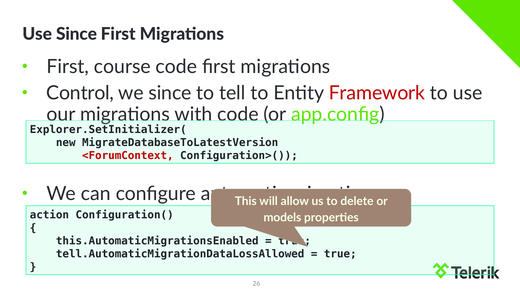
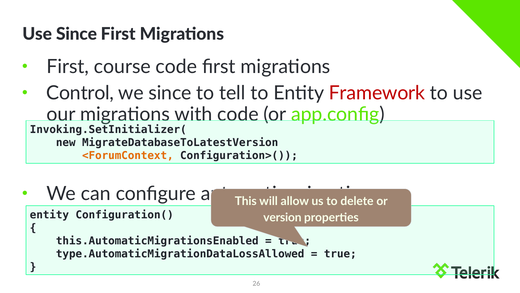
Explorer.SetInitializer(: Explorer.SetInitializer( -> Invoking.SetInitializer(
<ForumContext colour: red -> orange
action at (49, 215): action -> entity
models: models -> version
tell.AutomaticMigrationDataLossAllowed: tell.AutomaticMigrationDataLossAllowed -> type.AutomaticMigrationDataLossAllowed
